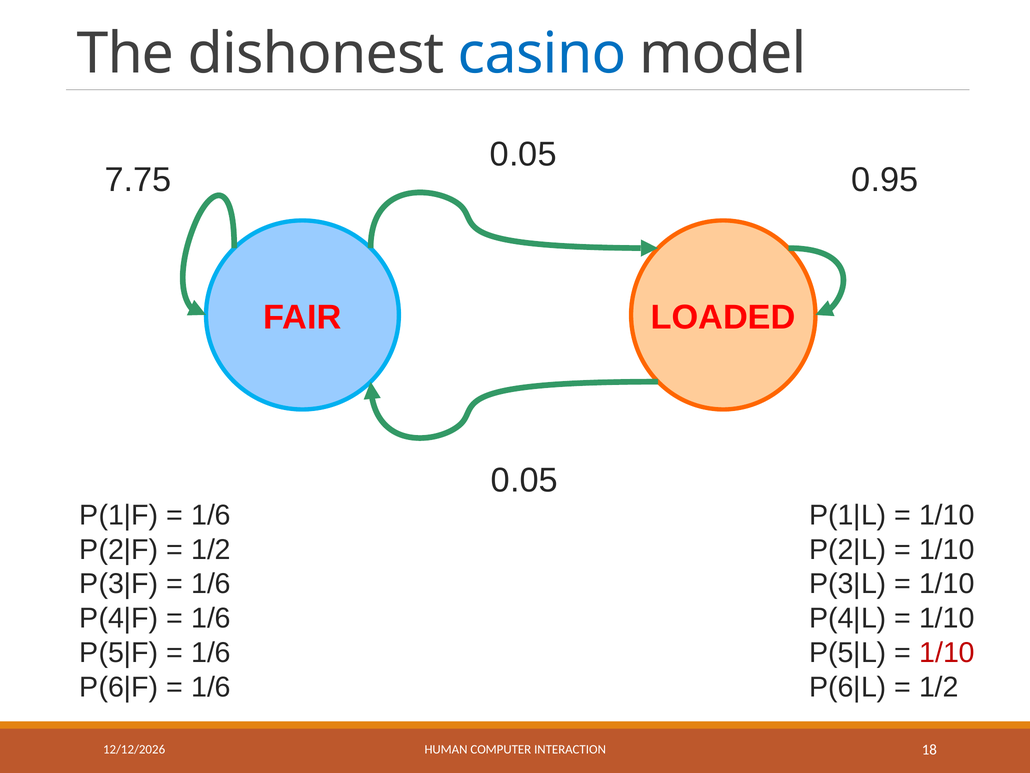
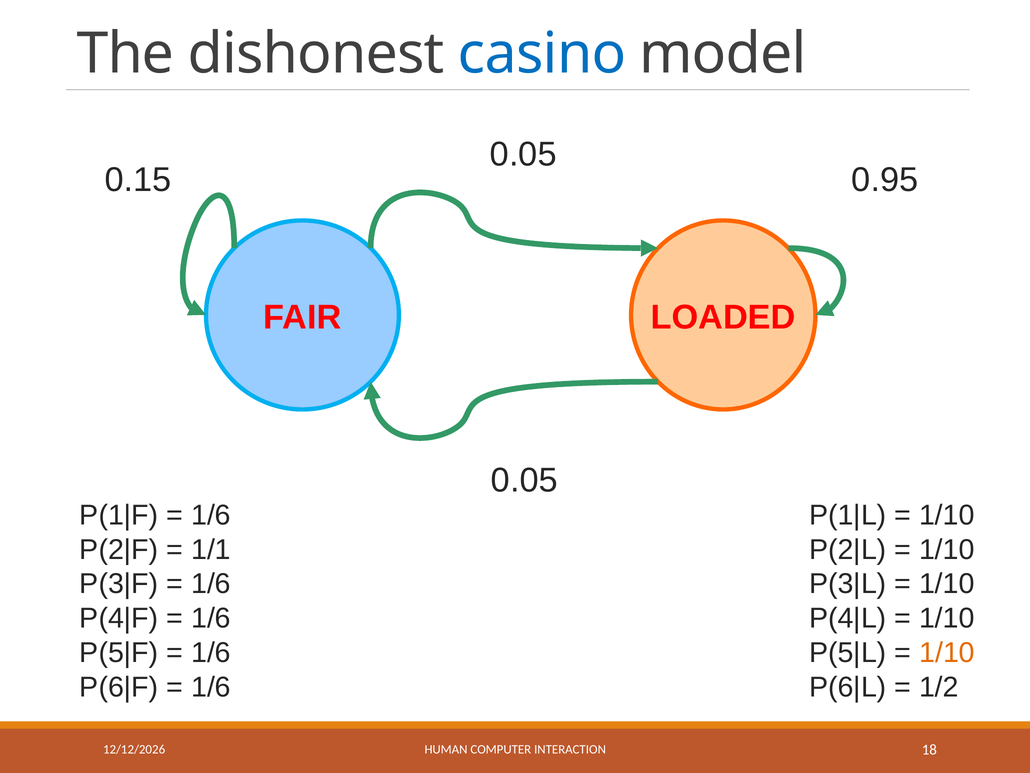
7.75: 7.75 -> 0.15
1/2 at (211, 549): 1/2 -> 1/1
1/10 at (947, 652) colour: red -> orange
